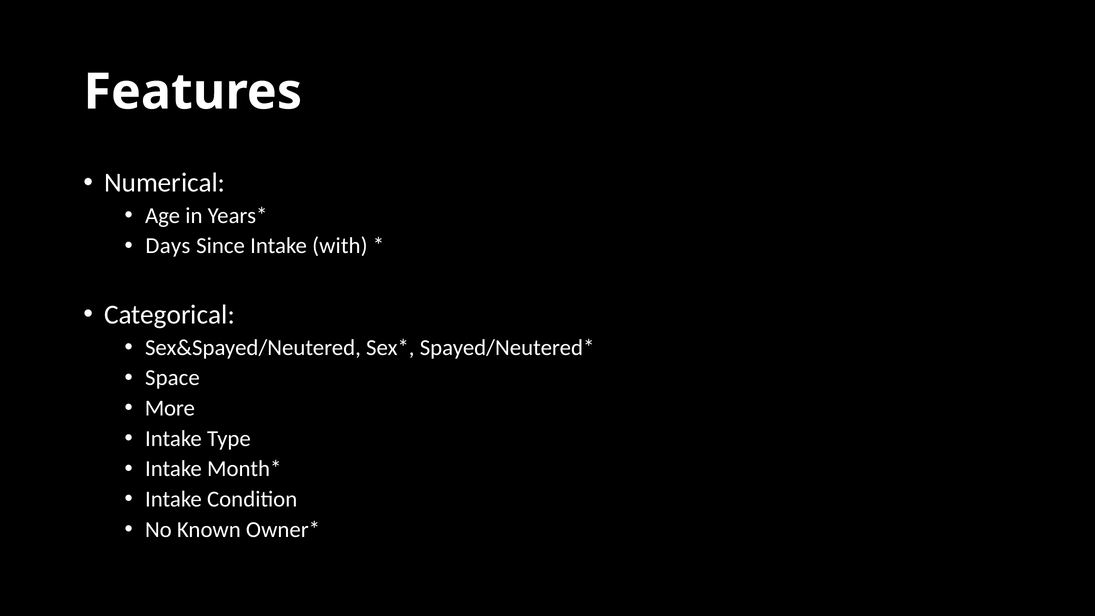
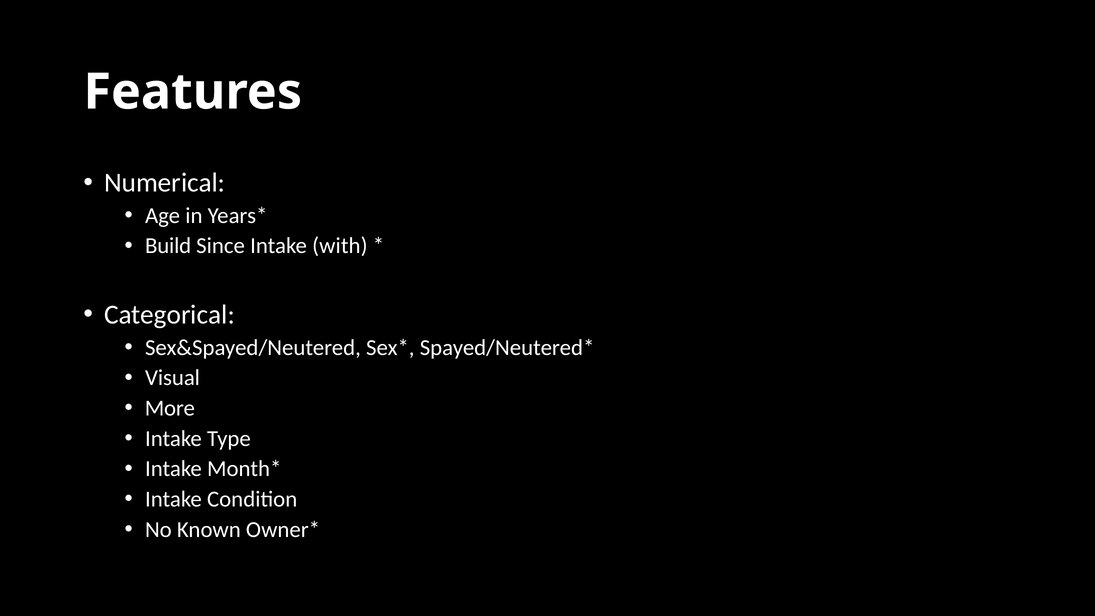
Days: Days -> Build
Space: Space -> Visual
